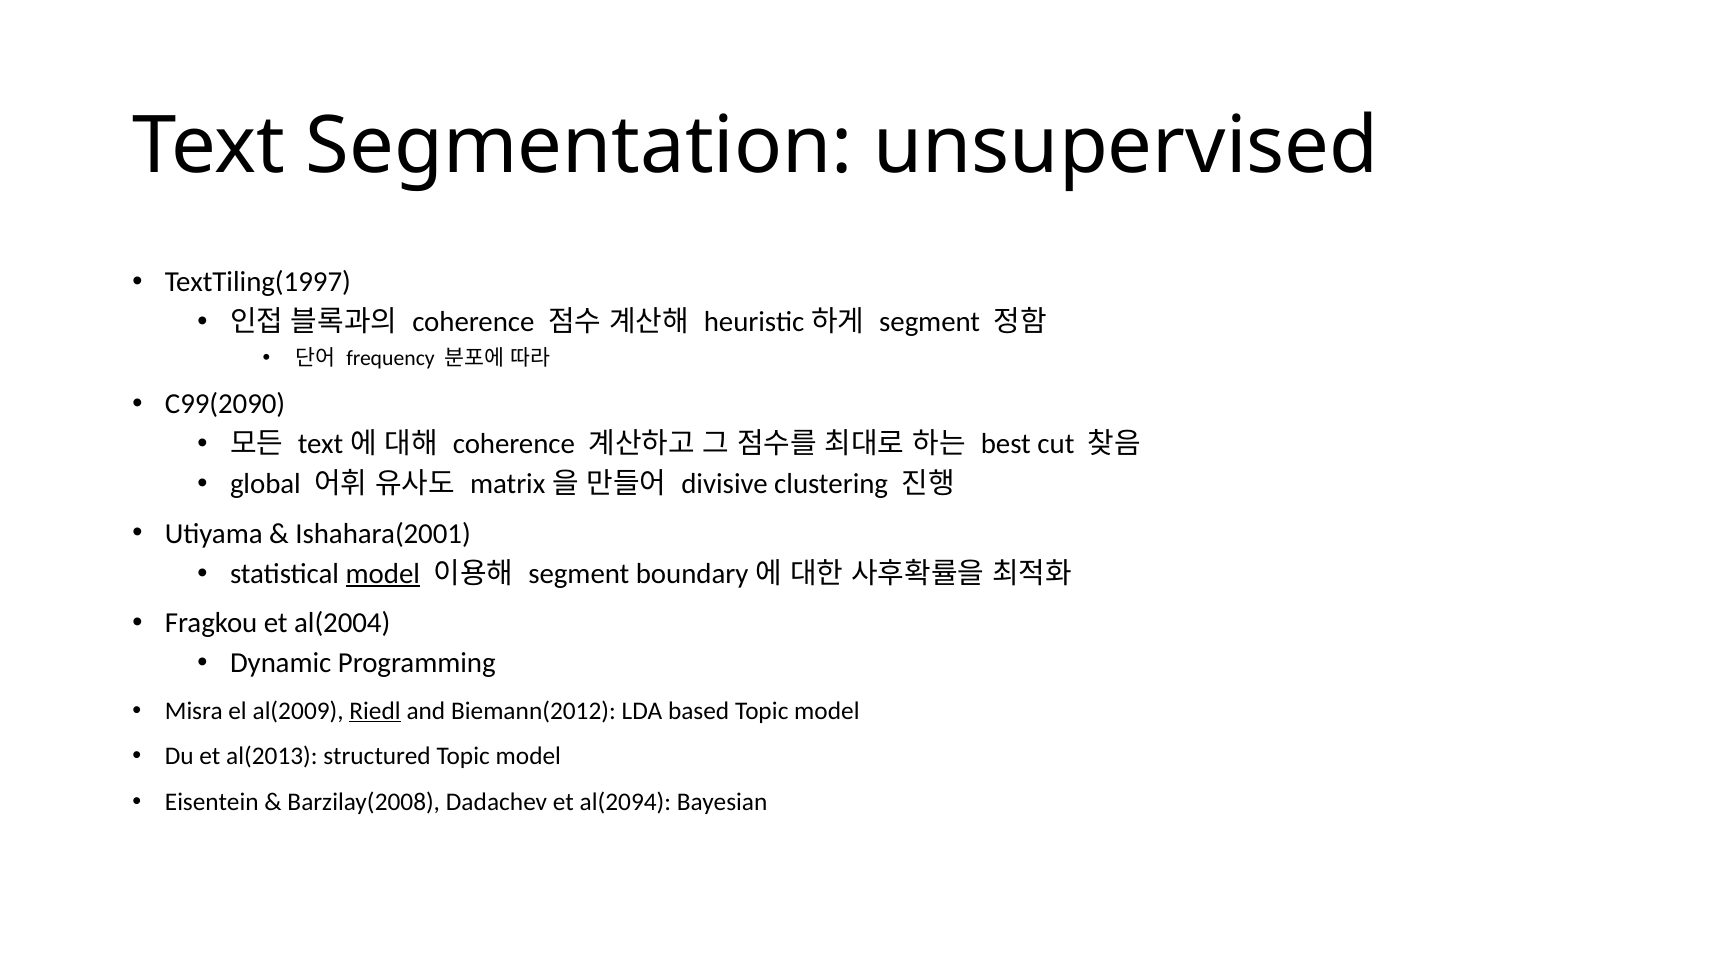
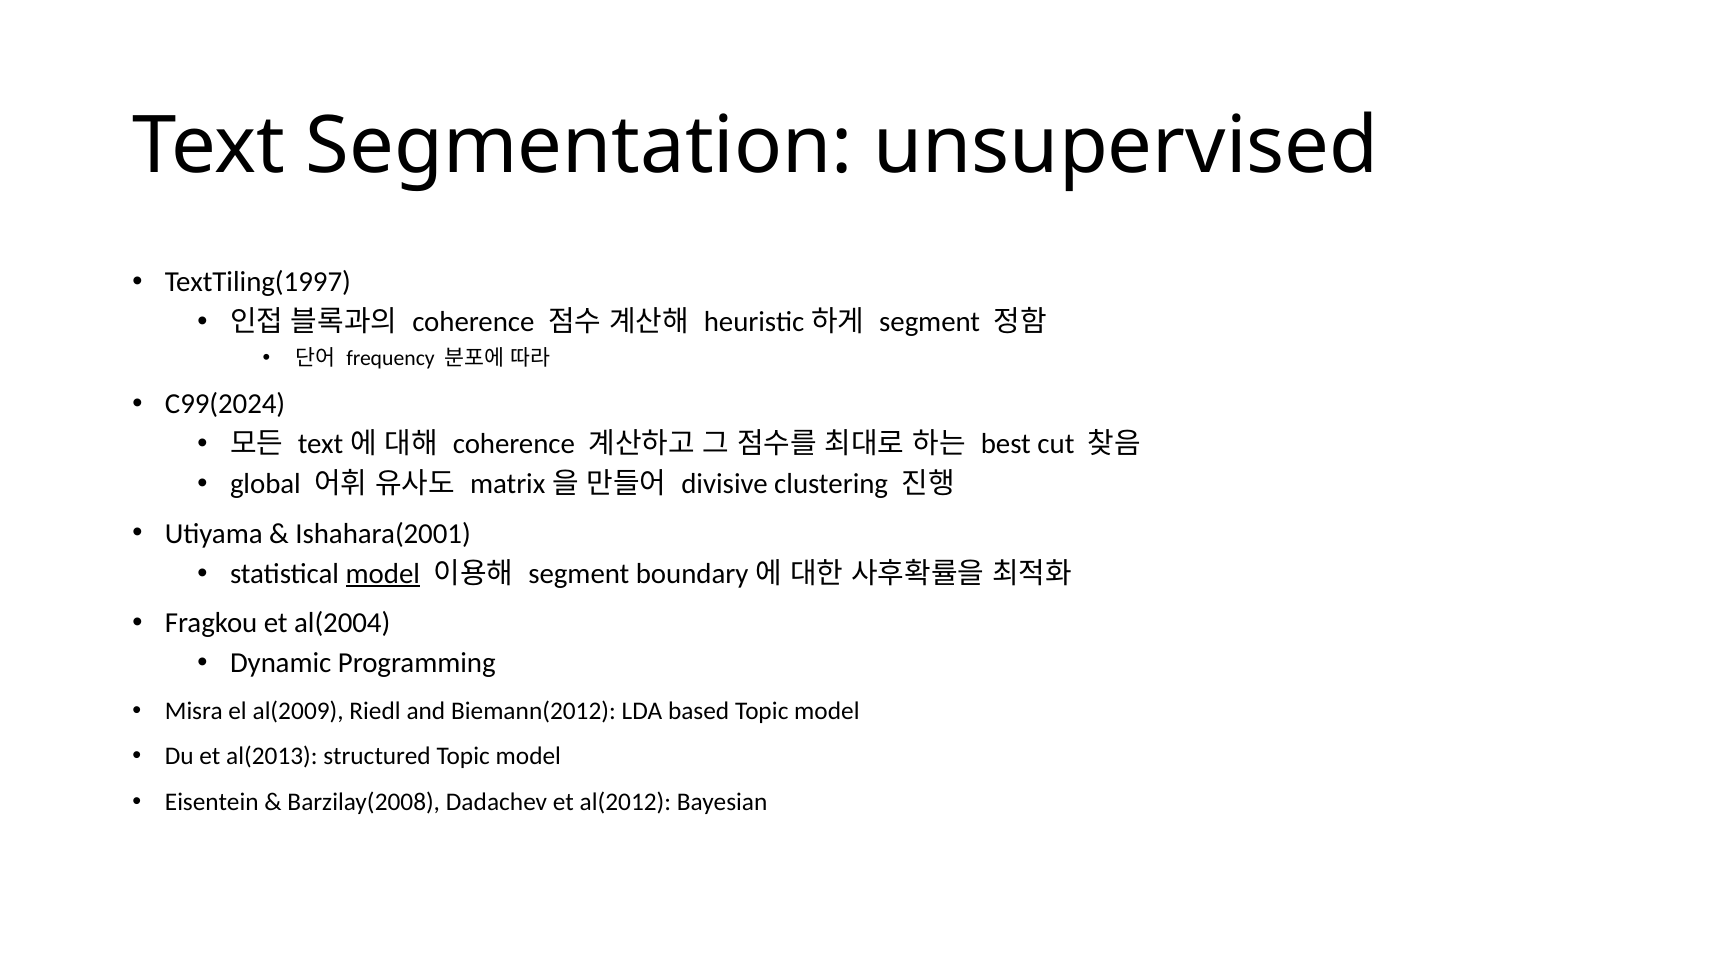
C99(2090: C99(2090 -> C99(2024
Riedl underline: present -> none
al(2094: al(2094 -> al(2012
